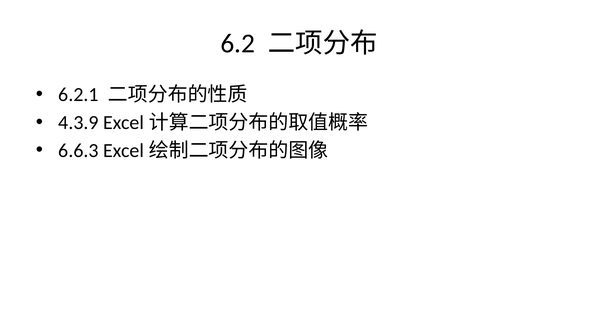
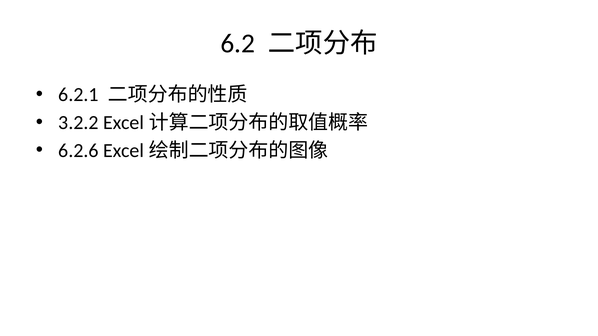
4.3.9: 4.3.9 -> 3.2.2
6.6.3: 6.6.3 -> 6.2.6
